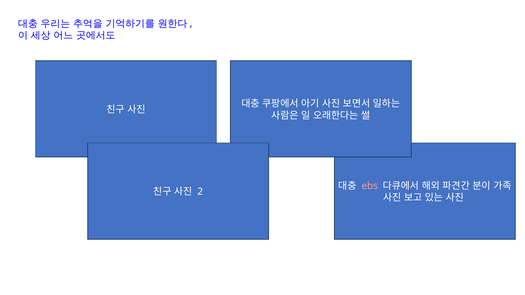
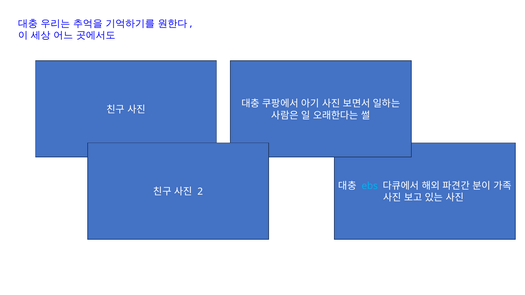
ebs colour: pink -> light blue
